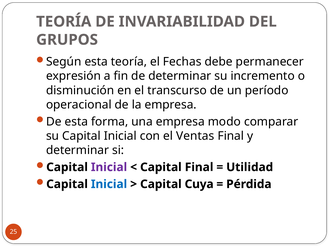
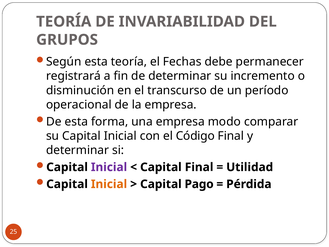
expresión: expresión -> registrará
Ventas: Ventas -> Código
Inicial at (109, 184) colour: blue -> orange
Cuya: Cuya -> Pago
